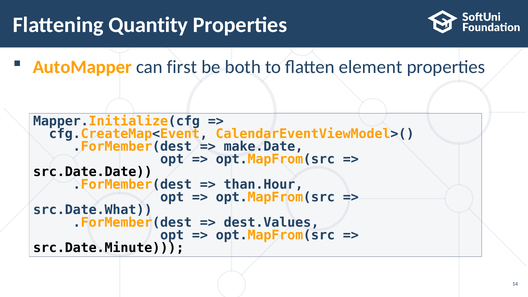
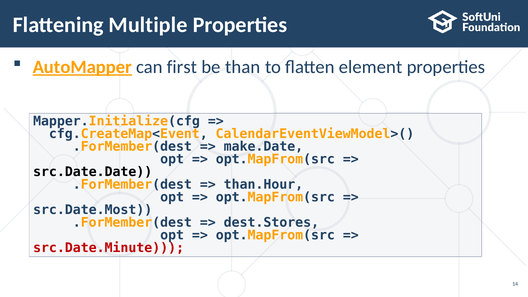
Quantity: Quantity -> Multiple
AutoMapper underline: none -> present
both: both -> than
src.Date.What: src.Date.What -> src.Date.Most
dest.Values: dest.Values -> dest.Stores
src.Date.Minute colour: black -> red
